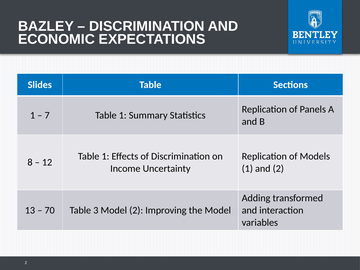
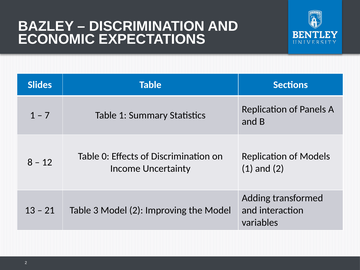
1 at (105, 156): 1 -> 0
70: 70 -> 21
